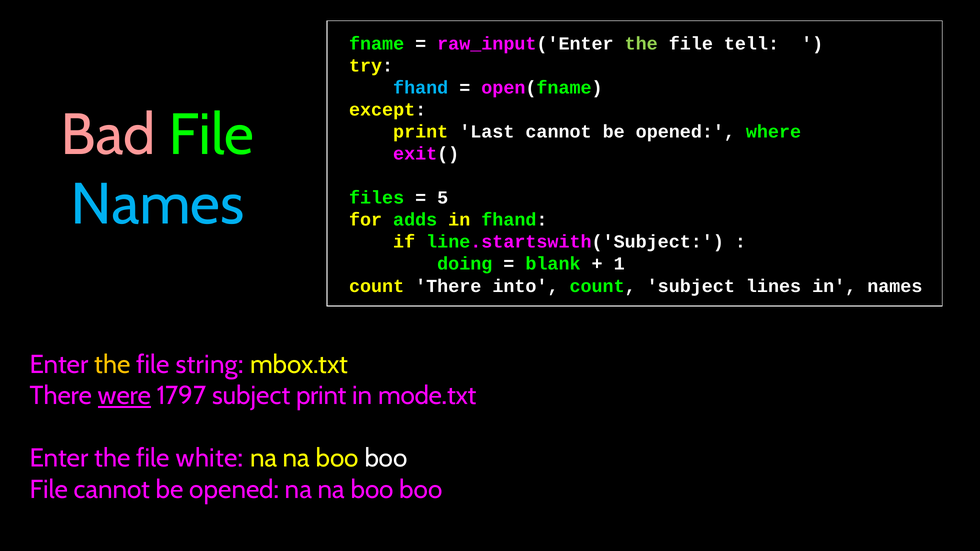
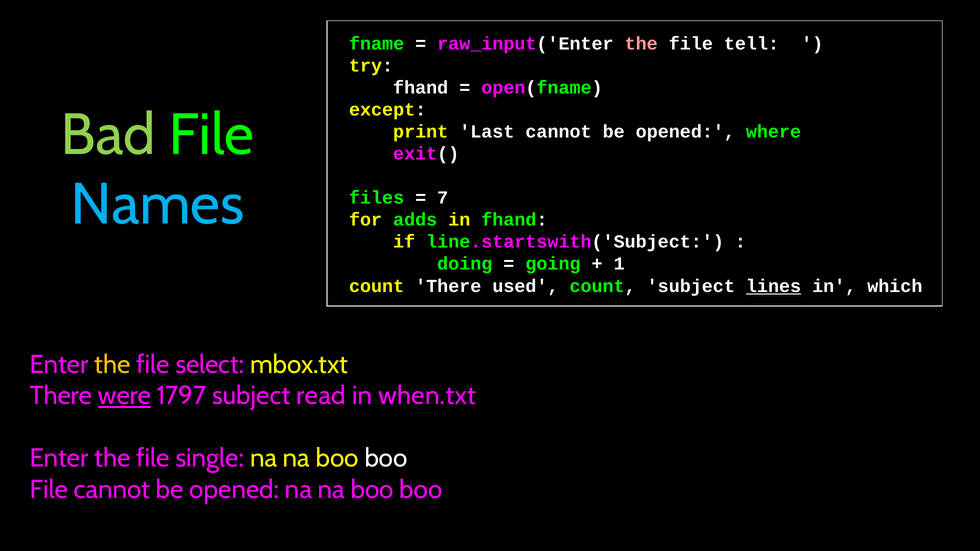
the at (641, 44) colour: light green -> pink
fhand at (421, 88) colour: light blue -> white
Bad colour: pink -> light green
5: 5 -> 7
blank: blank -> going
into: into -> used
lines underline: none -> present
in names: names -> which
string: string -> select
subject print: print -> read
mode.txt: mode.txt -> when.txt
white: white -> single
